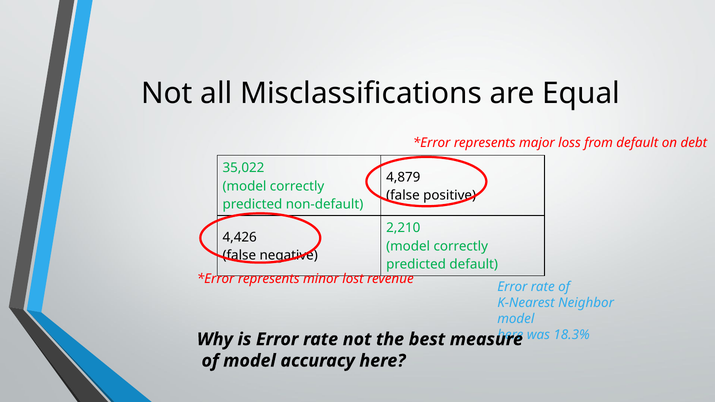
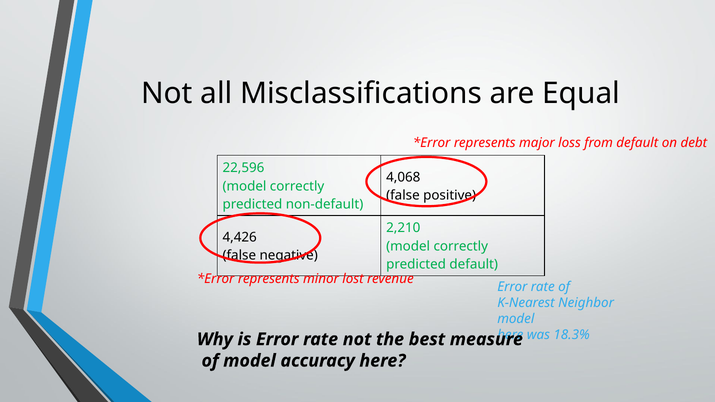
35,022: 35,022 -> 22,596
4,879: 4,879 -> 4,068
